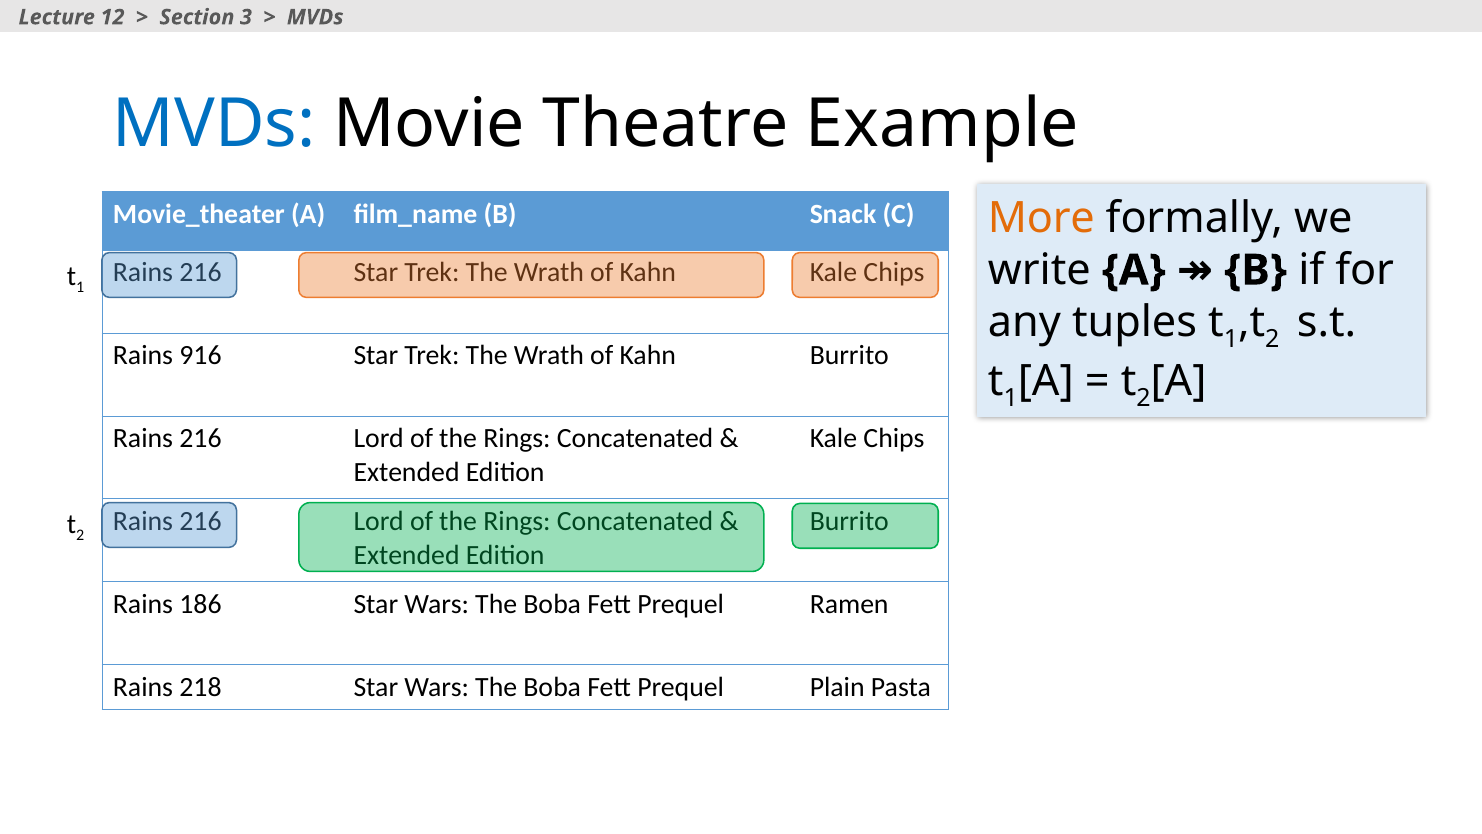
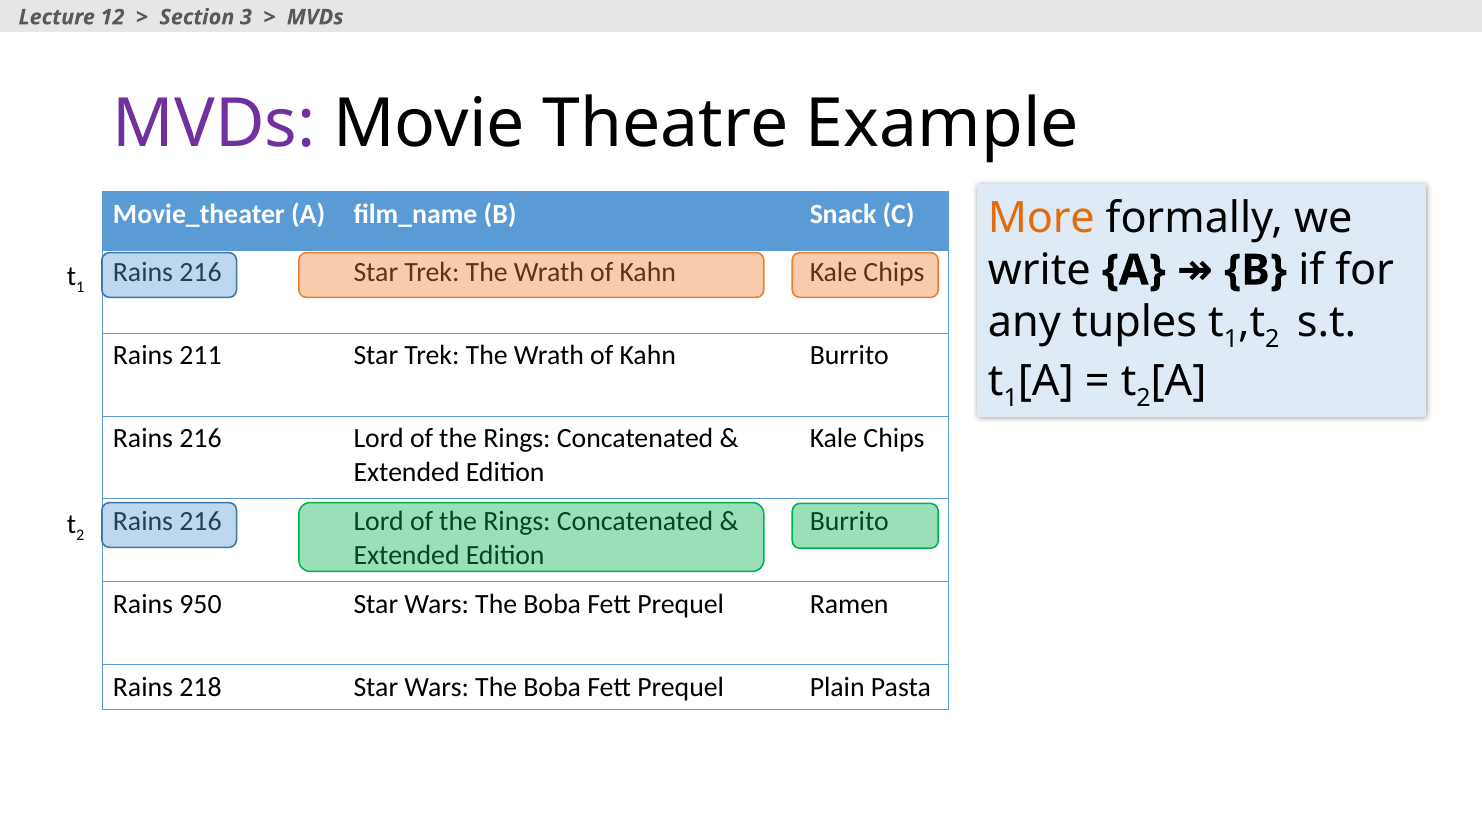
MVDs at (214, 124) colour: blue -> purple
916: 916 -> 211
186: 186 -> 950
